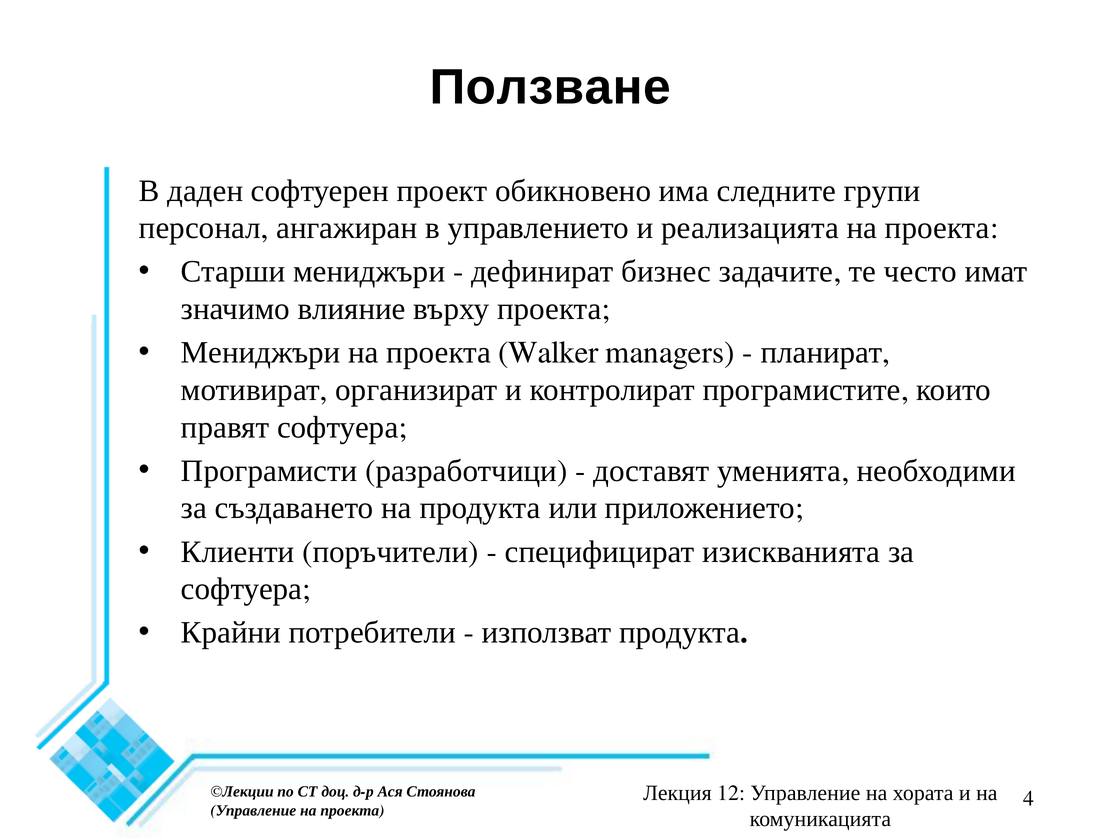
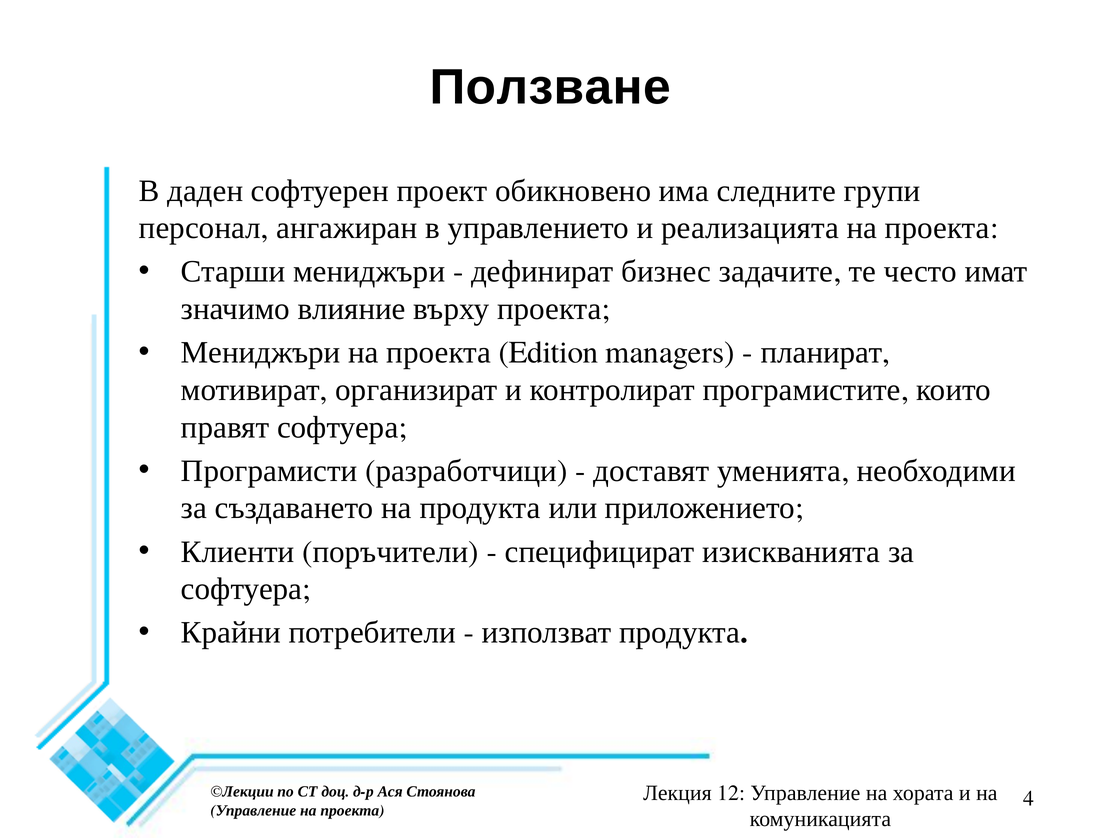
Walker: Walker -> Edition
